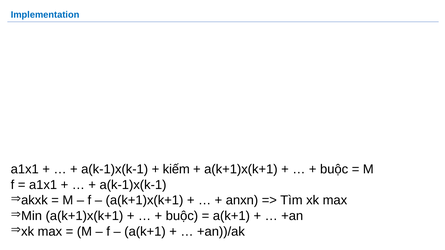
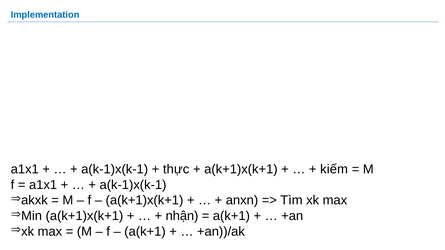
kiếm: kiếm -> thực
buộc at (334, 169): buộc -> kiếm
buộc at (182, 216): buộc -> nhận
